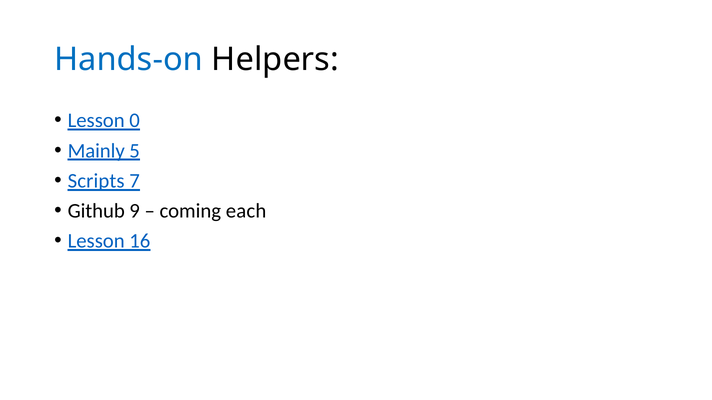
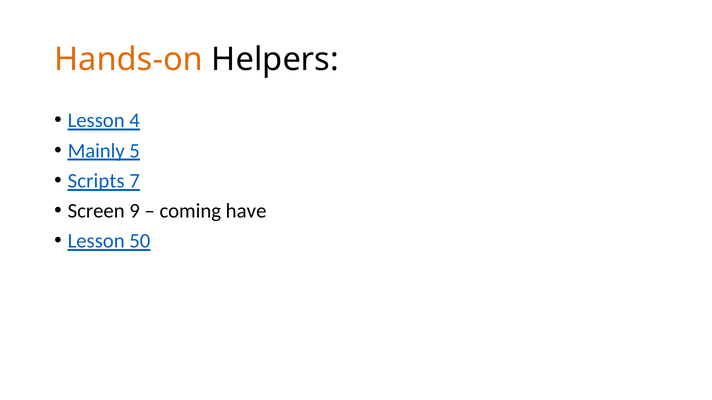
Hands-on colour: blue -> orange
0: 0 -> 4
Github: Github -> Screen
each: each -> have
16: 16 -> 50
